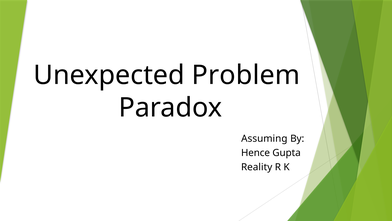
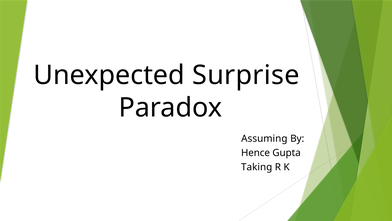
Problem: Problem -> Surprise
Reality: Reality -> Taking
